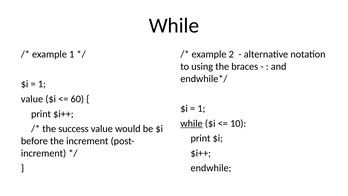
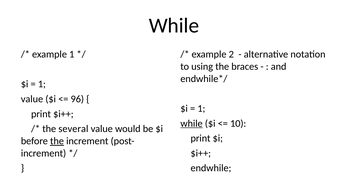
60: 60 -> 96
success: success -> several
the at (57, 141) underline: none -> present
